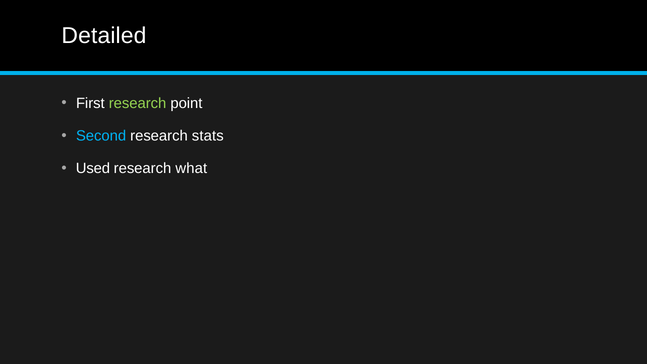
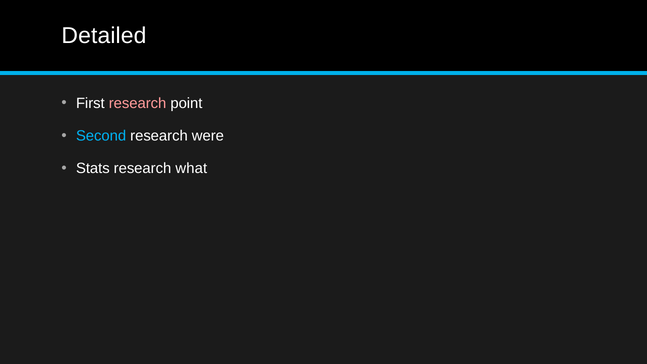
research at (138, 103) colour: light green -> pink
stats: stats -> were
Used: Used -> Stats
